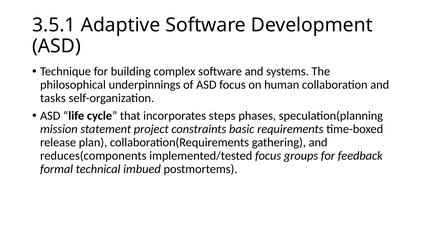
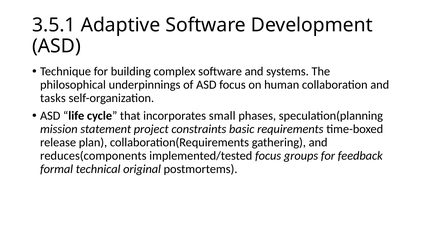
steps: steps -> small
imbued: imbued -> original
